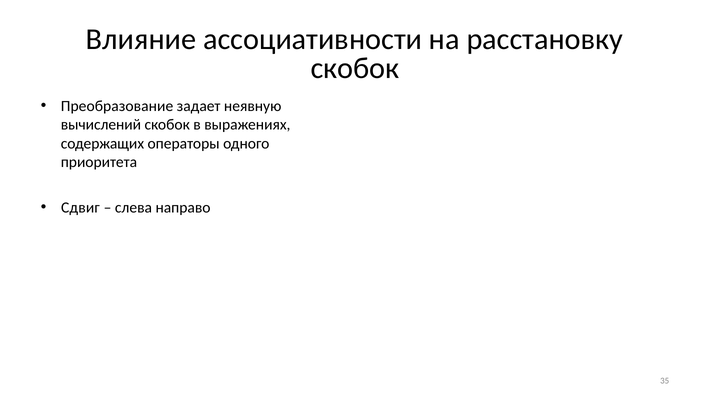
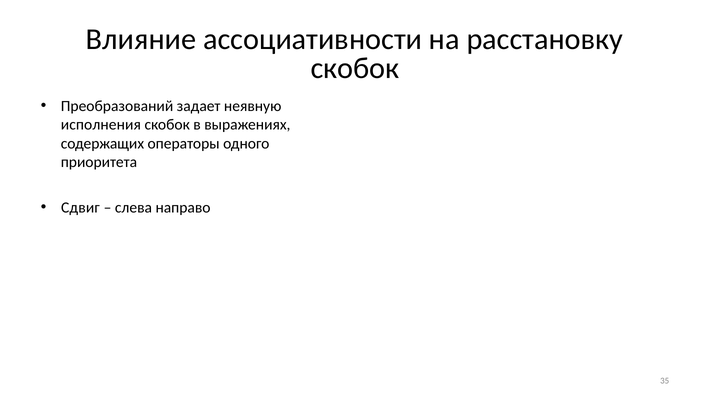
Преобразование: Преобразование -> Преобразований
вычислений: вычислений -> исполнения
